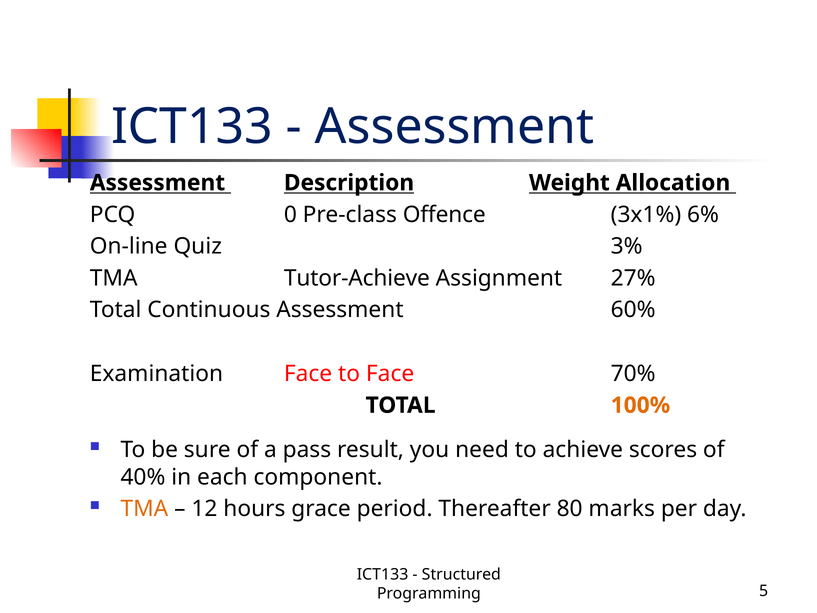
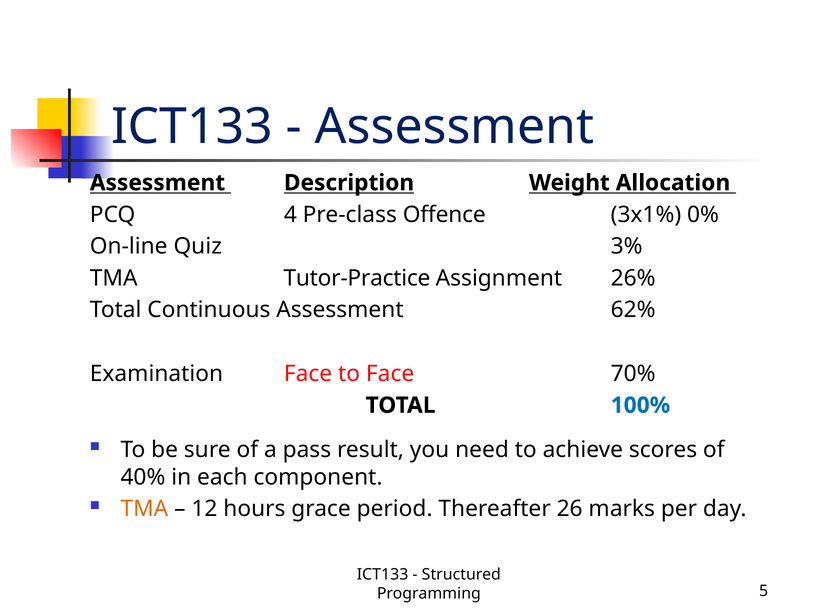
0: 0 -> 4
6%: 6% -> 0%
Tutor-Achieve: Tutor-Achieve -> Tutor-Practice
27%: 27% -> 26%
60%: 60% -> 62%
100% colour: orange -> blue
80: 80 -> 26
